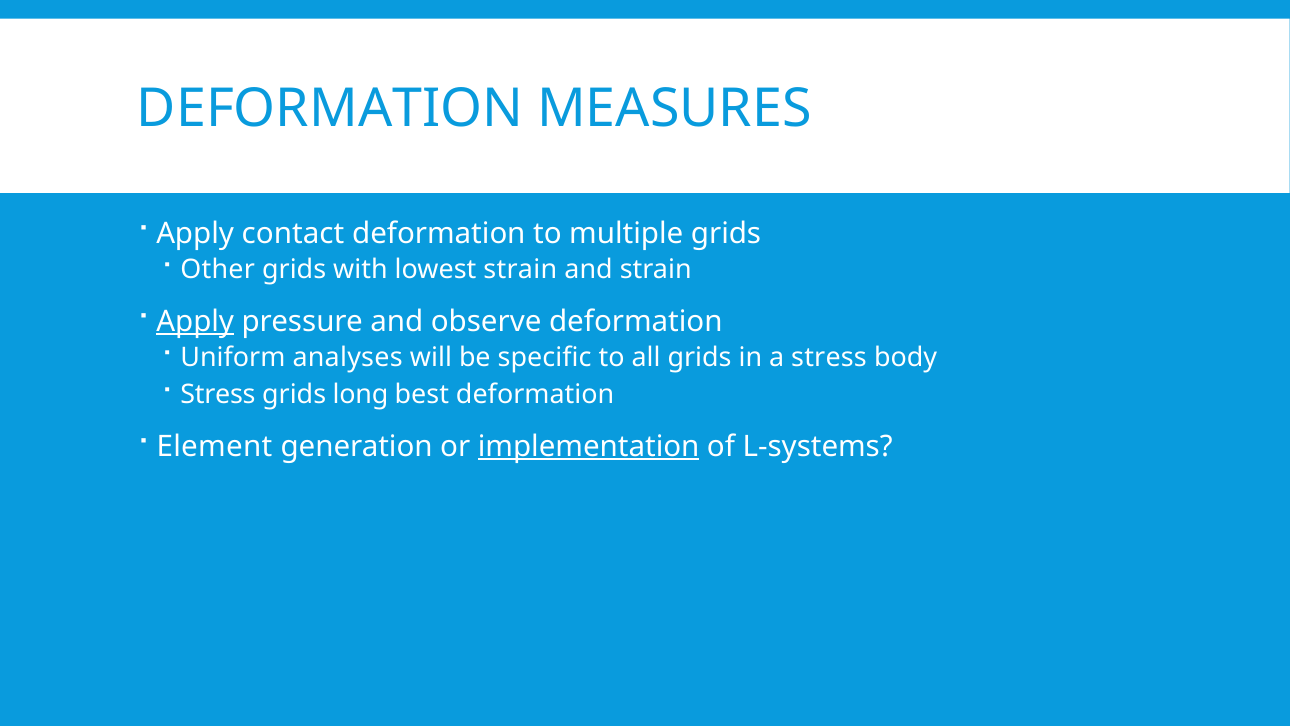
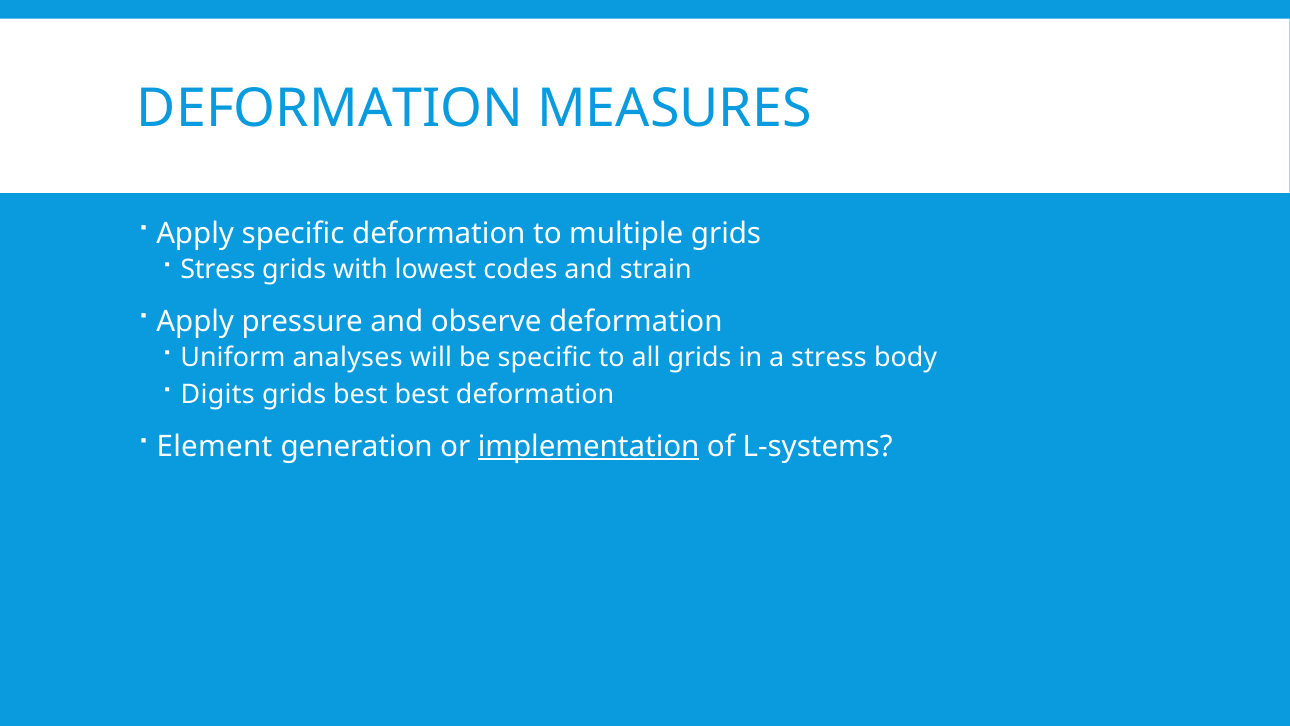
Apply contact: contact -> specific
Other at (218, 269): Other -> Stress
lowest strain: strain -> codes
Apply at (195, 321) underline: present -> none
Stress at (218, 394): Stress -> Digits
grids long: long -> best
